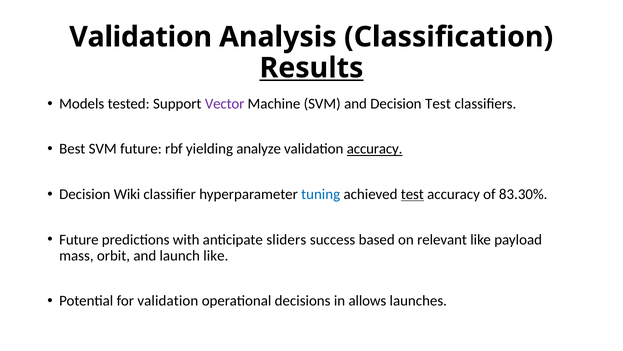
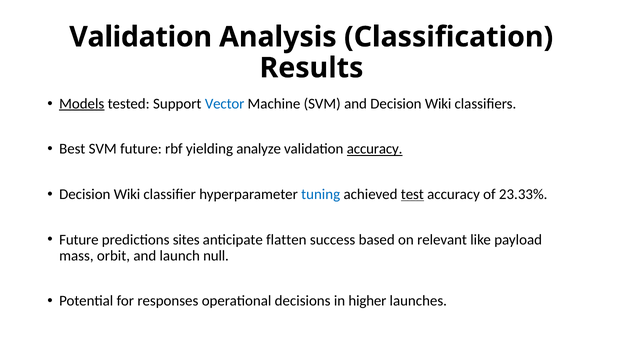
Results underline: present -> none
Models underline: none -> present
Vector colour: purple -> blue
and Decision Test: Test -> Wiki
83.30%: 83.30% -> 23.33%
with: with -> sites
sliders: sliders -> flatten
launch like: like -> null
for validation: validation -> responses
allows: allows -> higher
